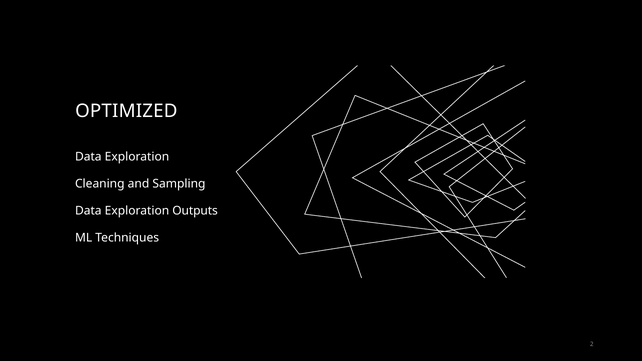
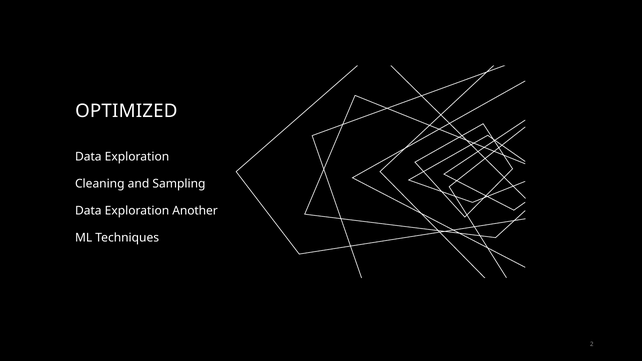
Outputs: Outputs -> Another
